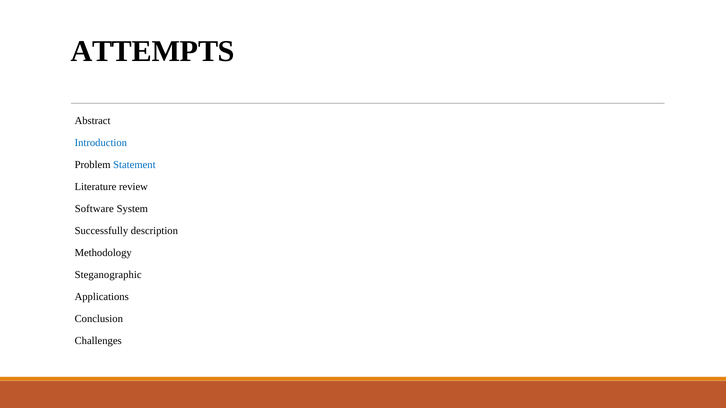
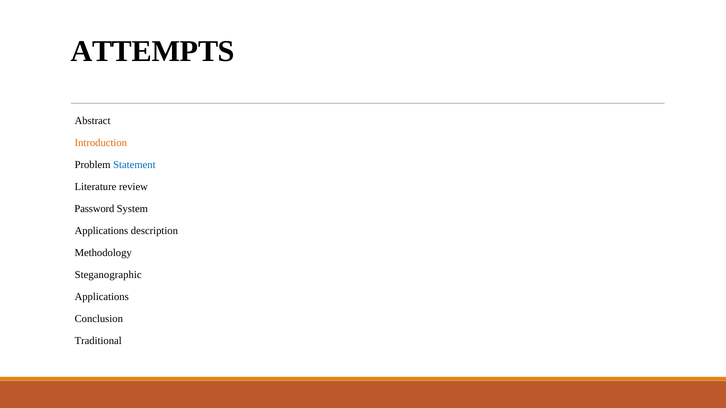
Introduction colour: blue -> orange
Software: Software -> Password
Successfully at (101, 231): Successfully -> Applications
Challenges: Challenges -> Traditional
